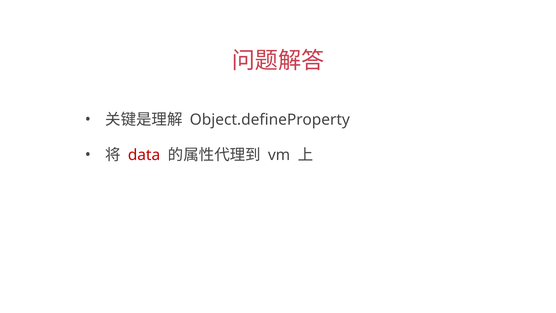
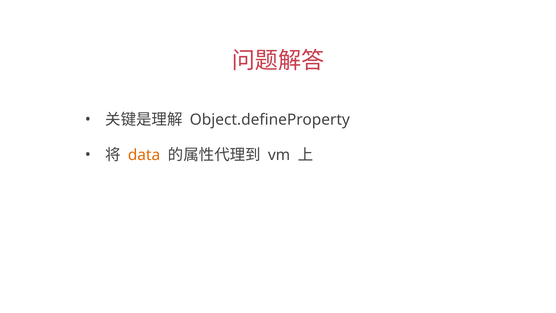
data colour: red -> orange
